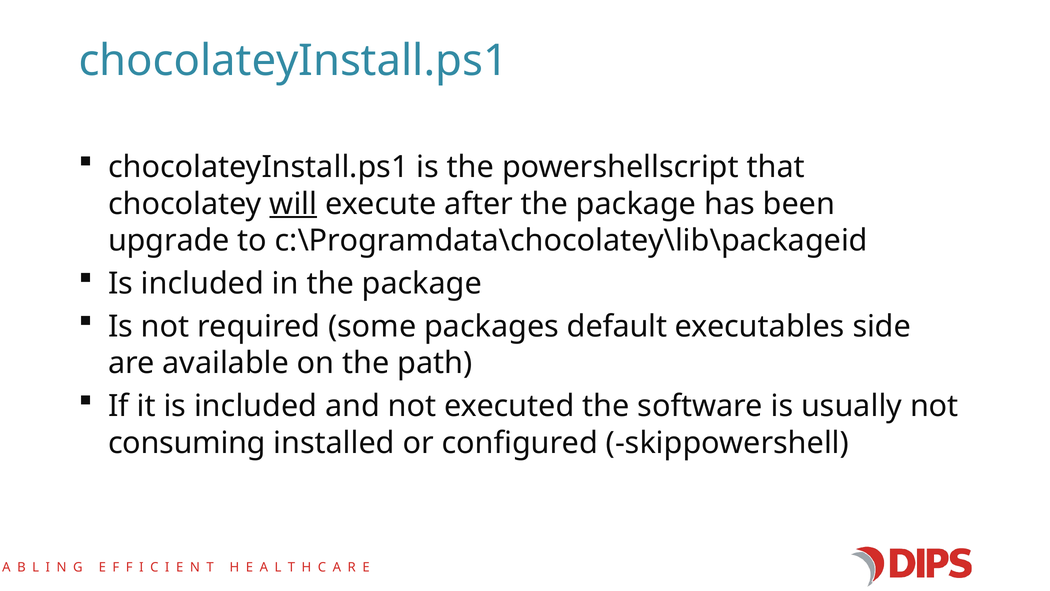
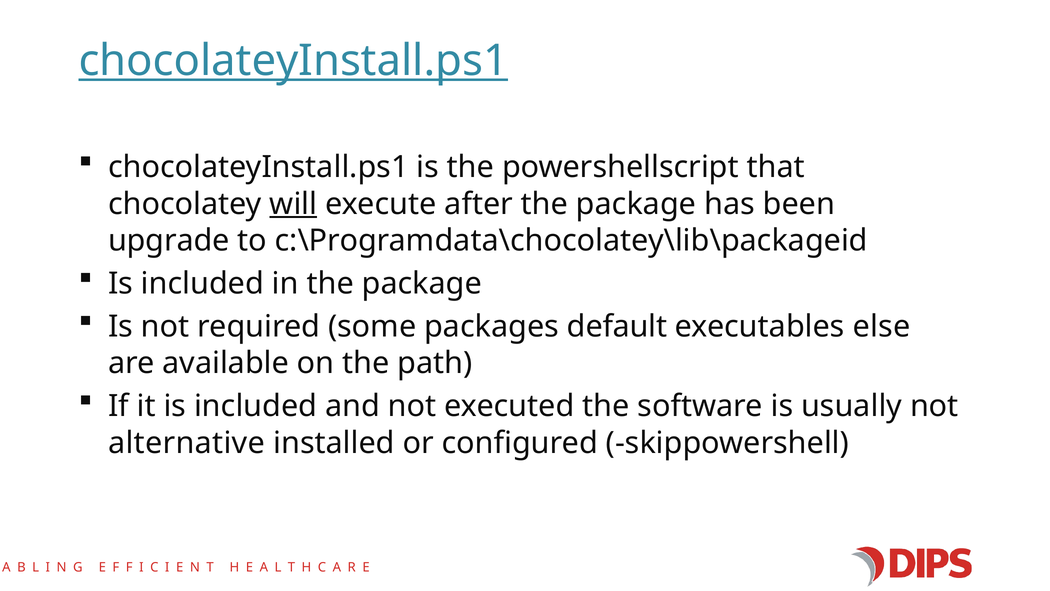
chocolateyInstall.ps1 at (293, 61) underline: none -> present
side: side -> else
consuming: consuming -> alternative
